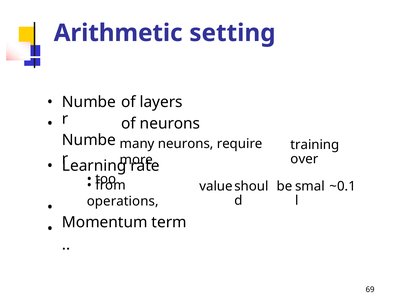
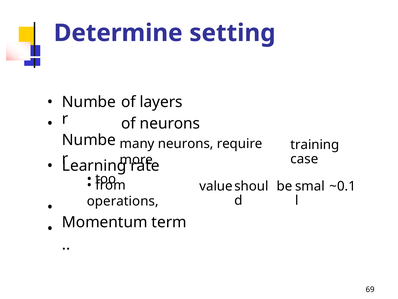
Arithmetic: Arithmetic -> Determine
over: over -> case
